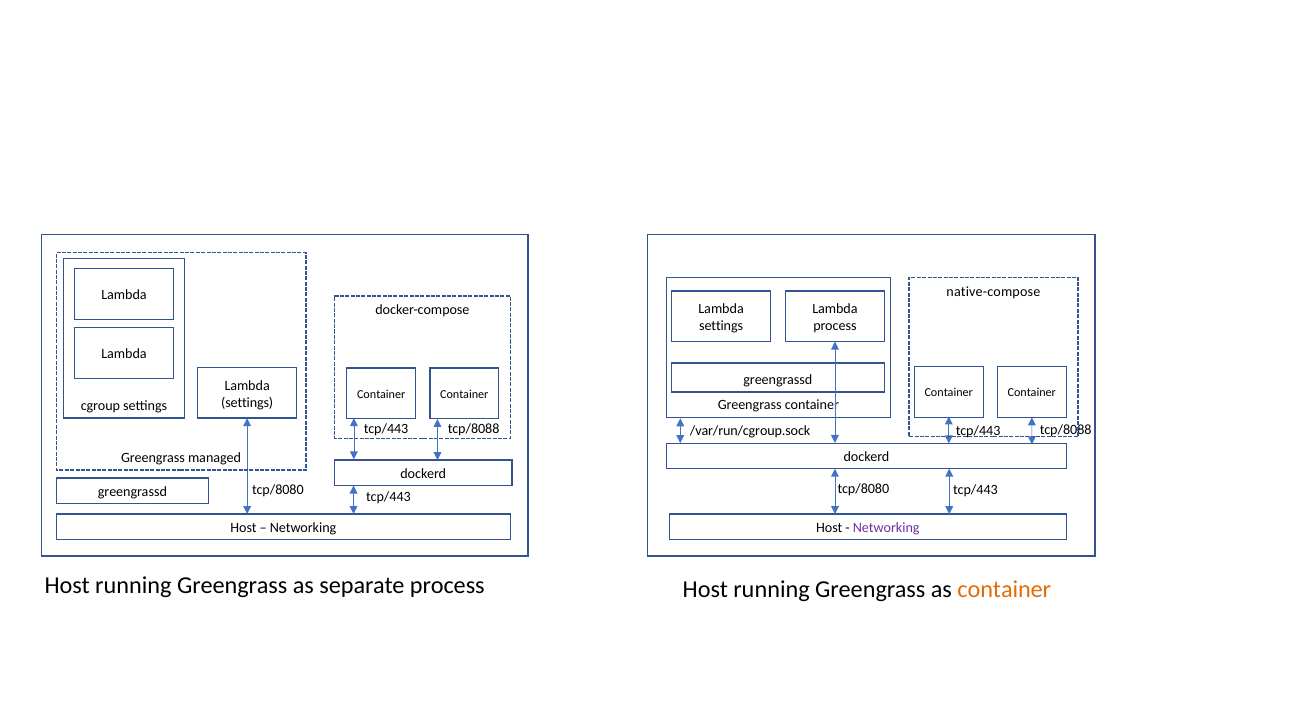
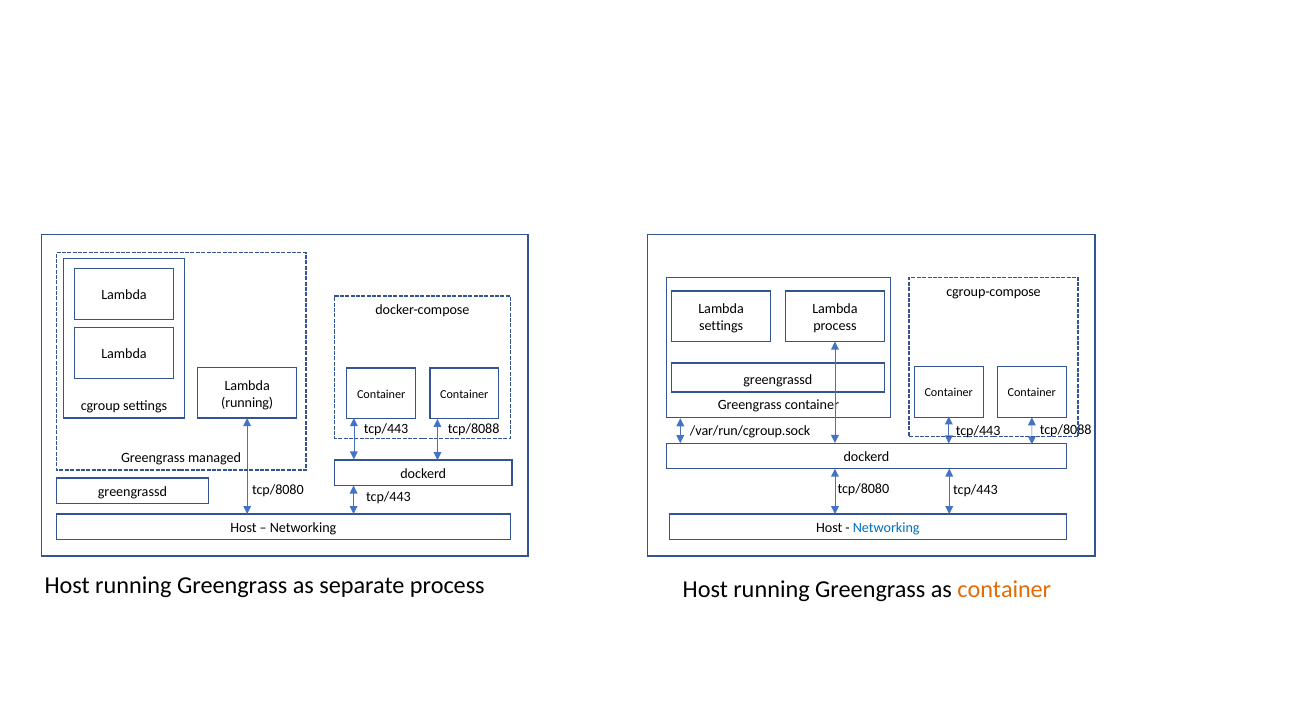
native-compose: native-compose -> cgroup-compose
settings at (247, 402): settings -> running
Networking at (886, 528) colour: purple -> blue
